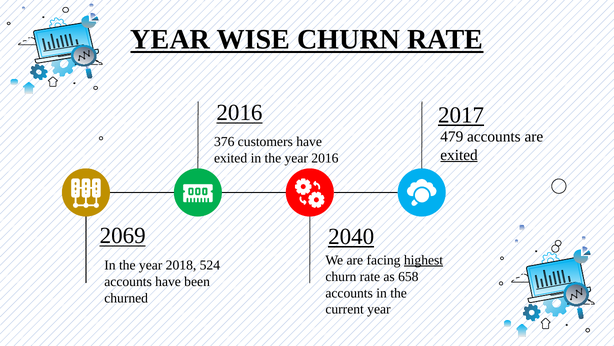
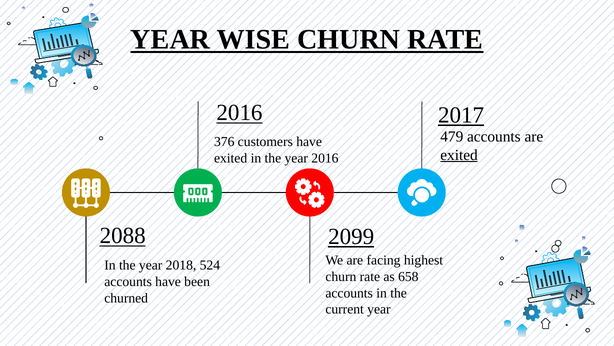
2069: 2069 -> 2088
2040: 2040 -> 2099
highest underline: present -> none
